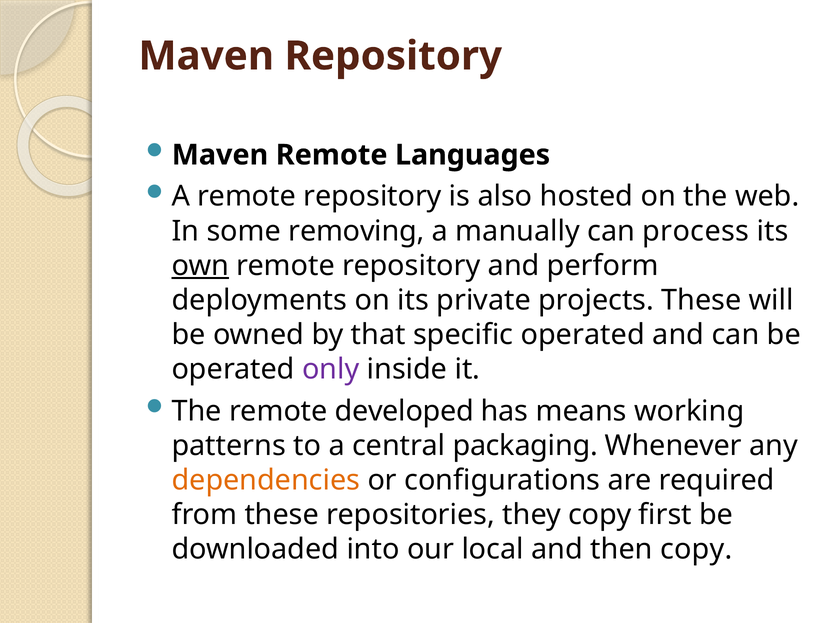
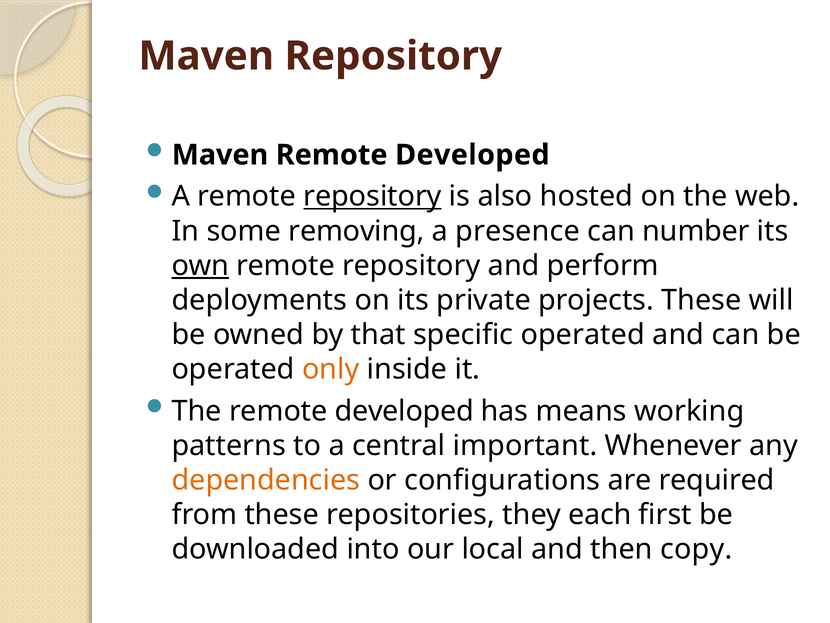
Maven Remote Languages: Languages -> Developed
repository at (372, 196) underline: none -> present
manually: manually -> presence
process: process -> number
only colour: purple -> orange
packaging: packaging -> important
they copy: copy -> each
